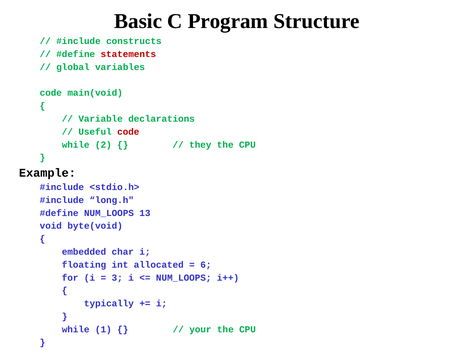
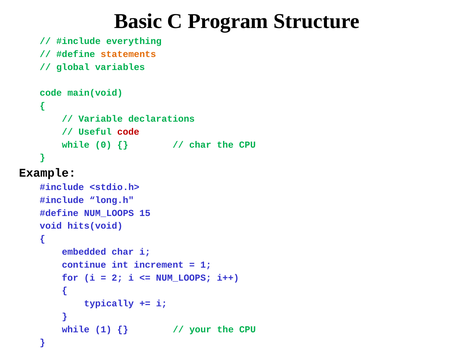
constructs: constructs -> everything
statements colour: red -> orange
2: 2 -> 0
they at (200, 144): they -> char
13: 13 -> 15
byte(void: byte(void -> hits(void
floating: floating -> continue
allocated: allocated -> increment
6 at (206, 264): 6 -> 1
3: 3 -> 2
